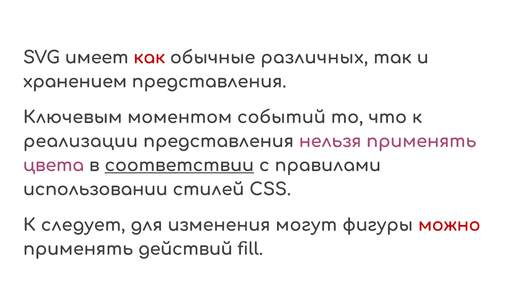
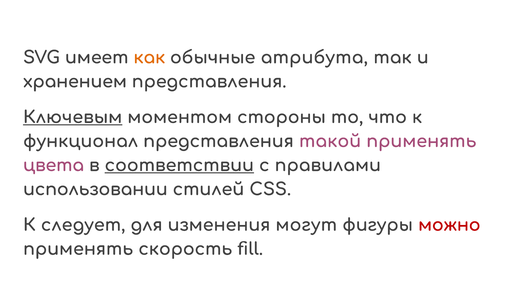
как colour: red -> orange
различных: различных -> атрибута
Ключевым underline: none -> present
событий: событий -> стороны
реализации: реализации -> функционал
нельзя: нельзя -> такой
действий: действий -> скорость
